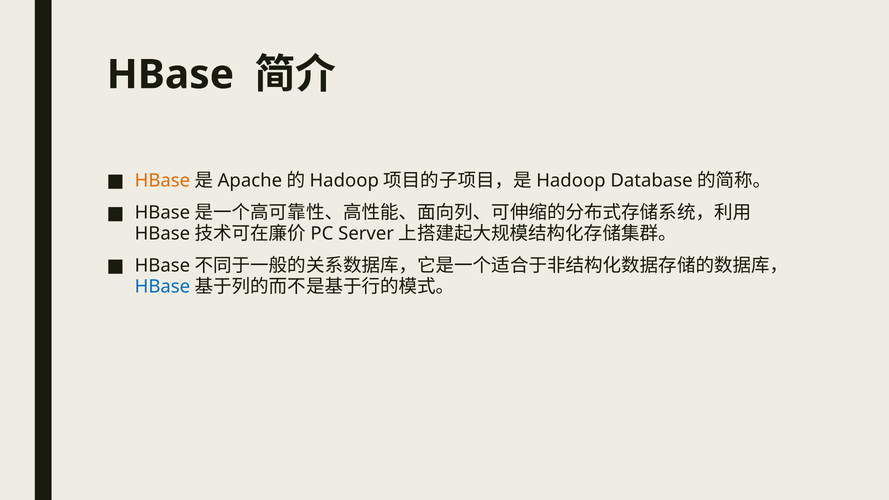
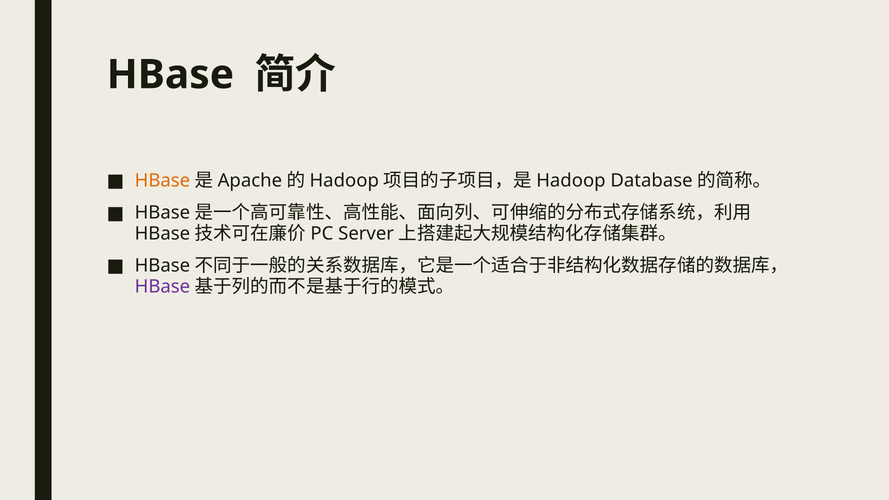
HBase at (162, 286) colour: blue -> purple
